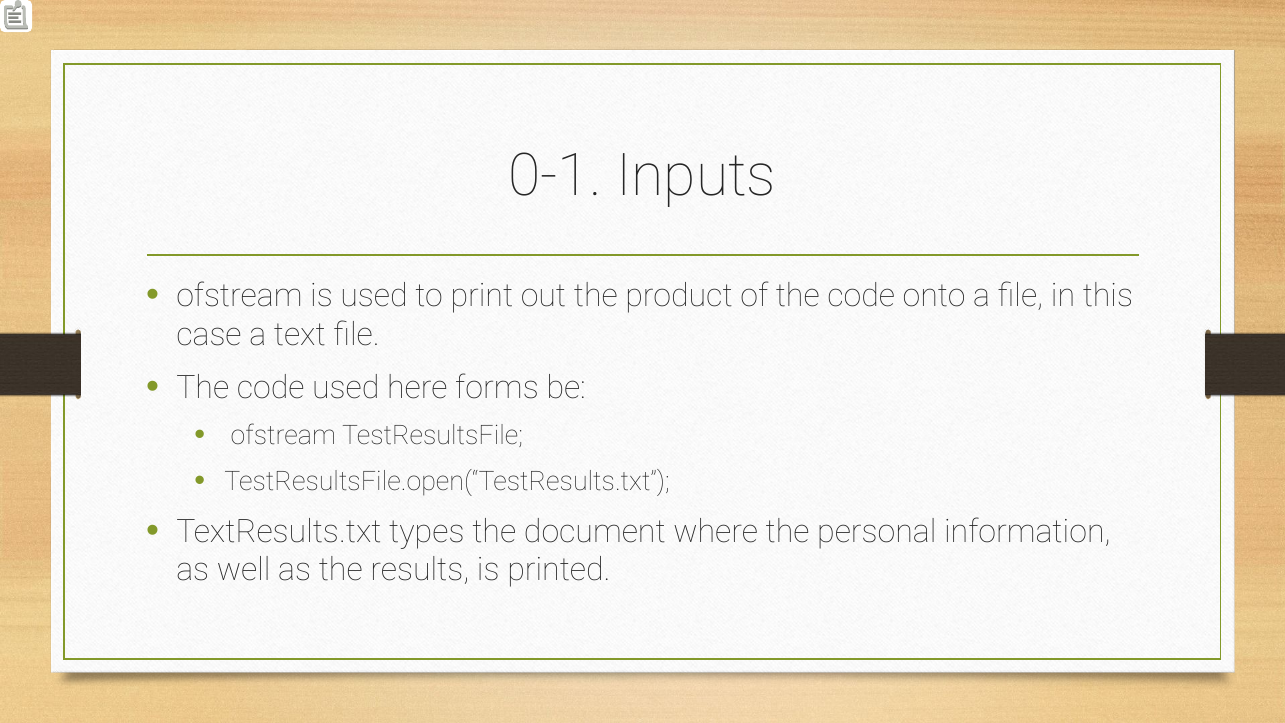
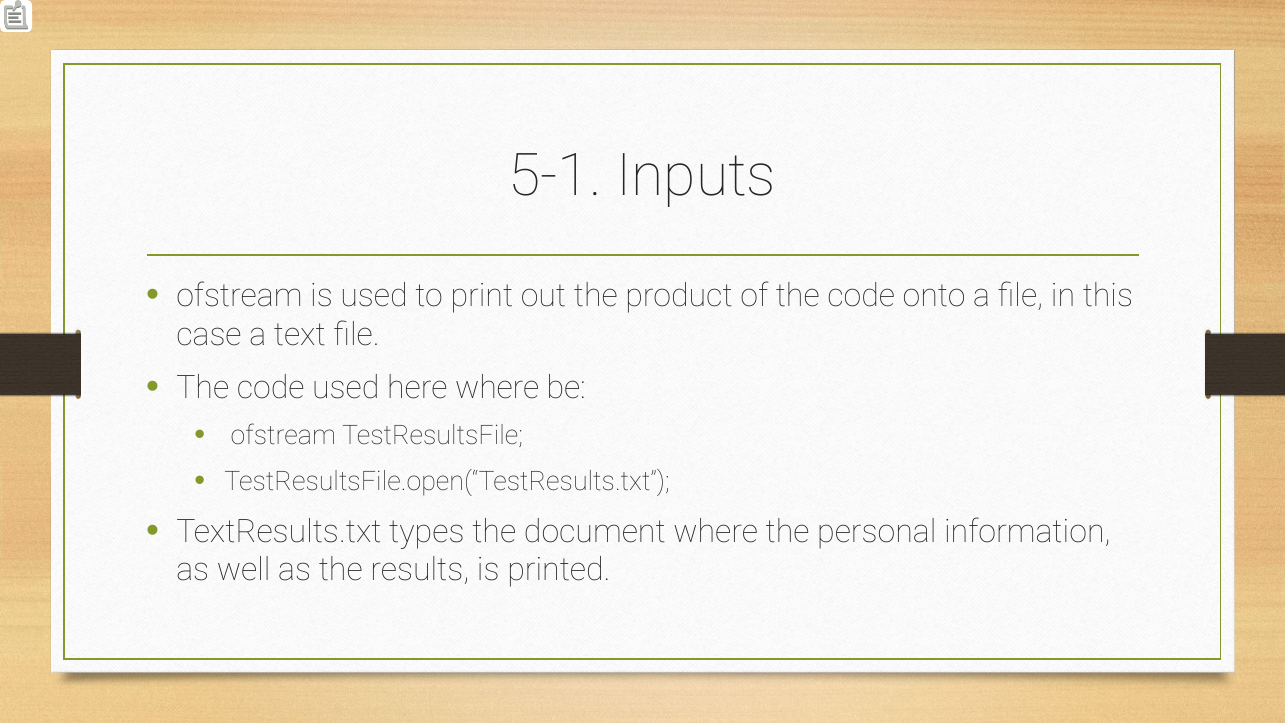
0-1: 0-1 -> 5-1
here forms: forms -> where
